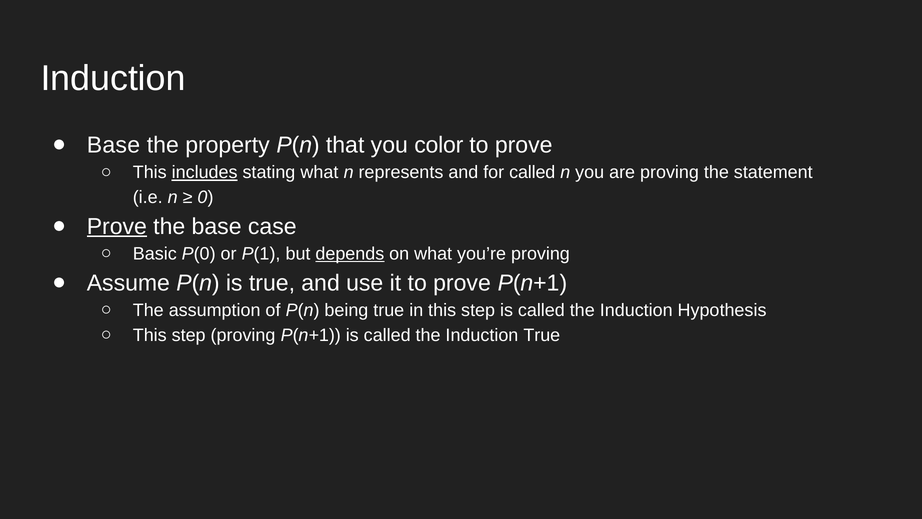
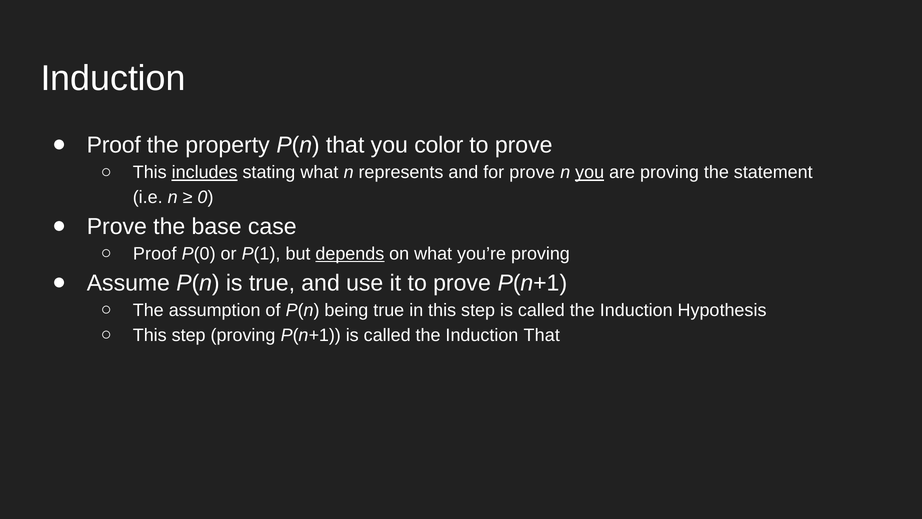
Base at (113, 145): Base -> Proof
for called: called -> prove
you at (590, 172) underline: none -> present
Prove at (117, 226) underline: present -> none
Basic at (155, 254): Basic -> Proof
Induction True: True -> That
